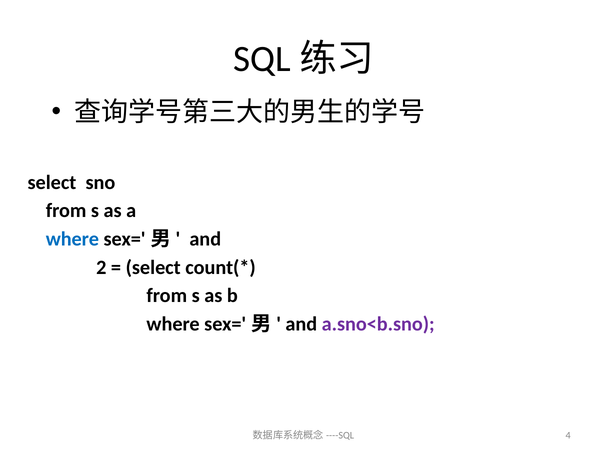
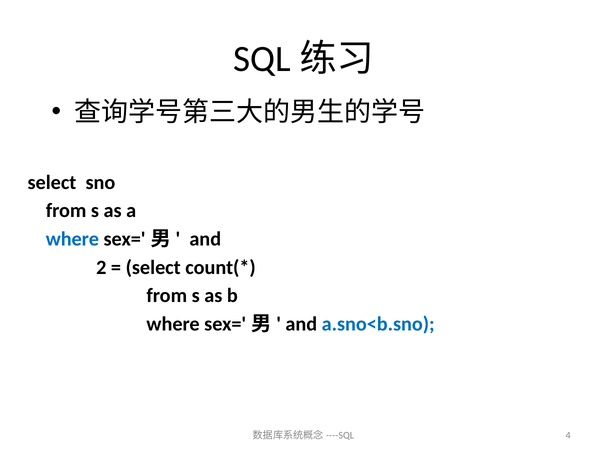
a.sno<b.sno colour: purple -> blue
